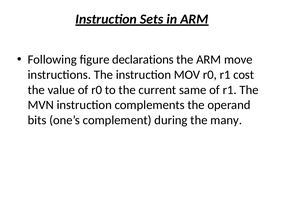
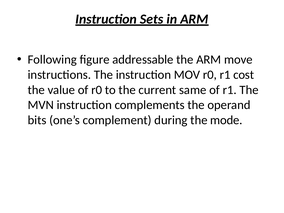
declarations: declarations -> addressable
many: many -> mode
